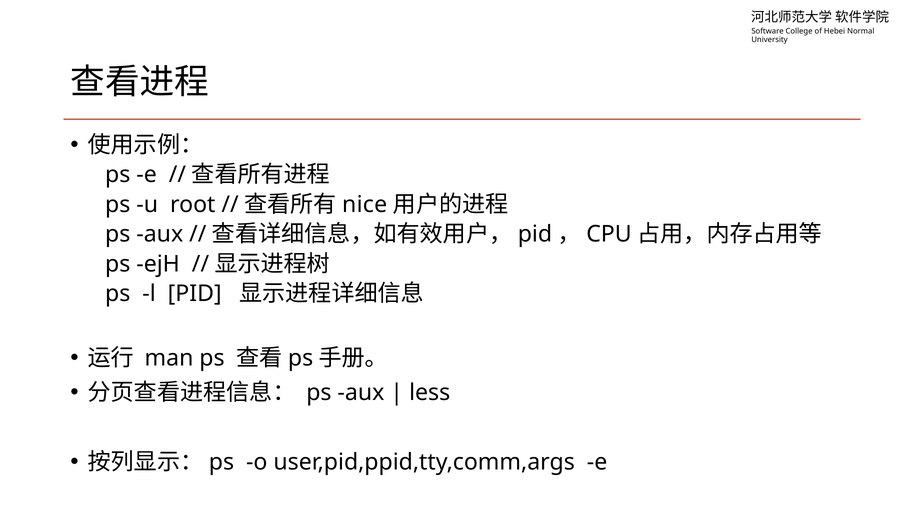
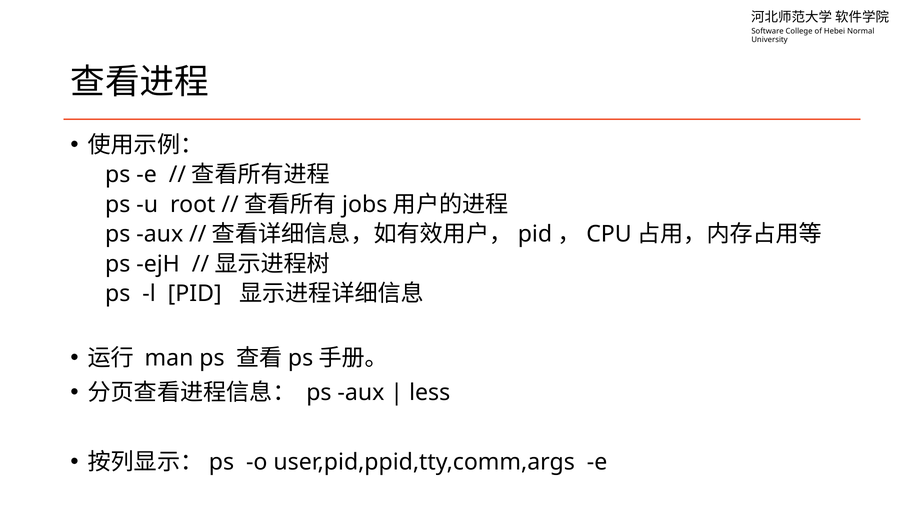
nice: nice -> jobs
